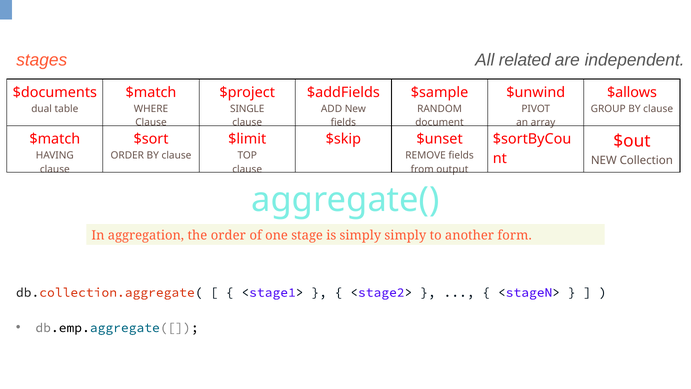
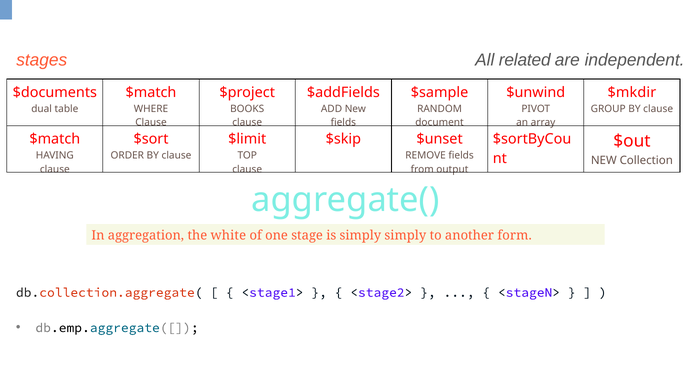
$allows: $allows -> $mkdir
SINGLE: SINGLE -> BOOKS
the order: order -> white
